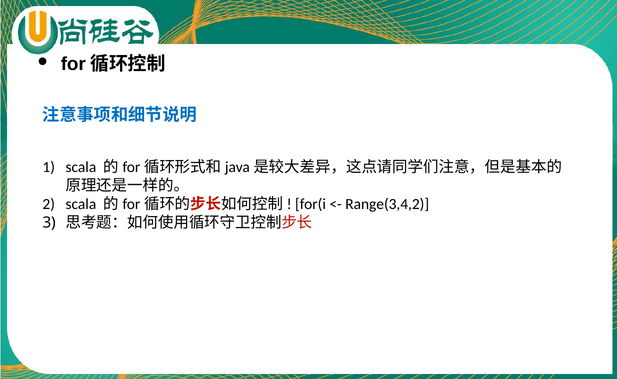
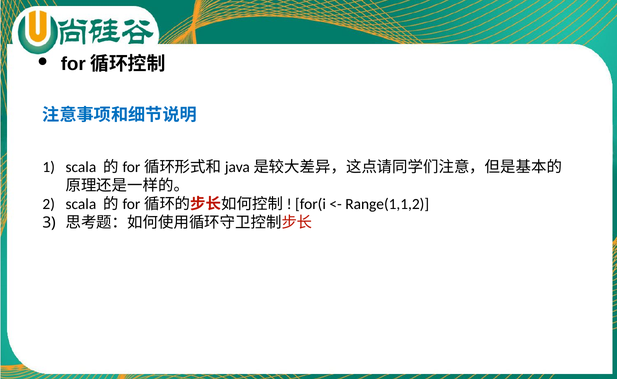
Range(3,4,2: Range(3,4,2 -> Range(1,1,2
